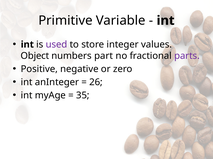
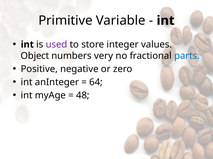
part: part -> very
parts colour: purple -> blue
26: 26 -> 64
35: 35 -> 48
